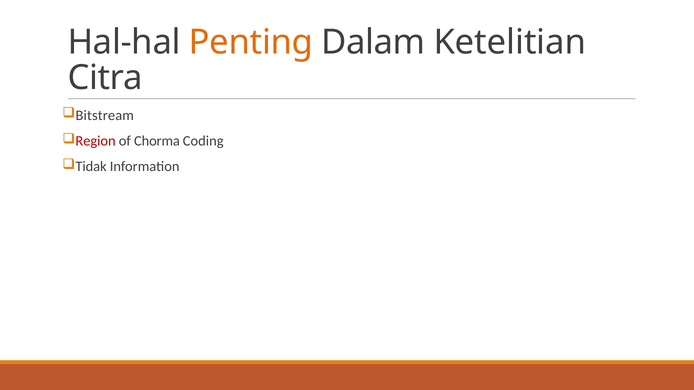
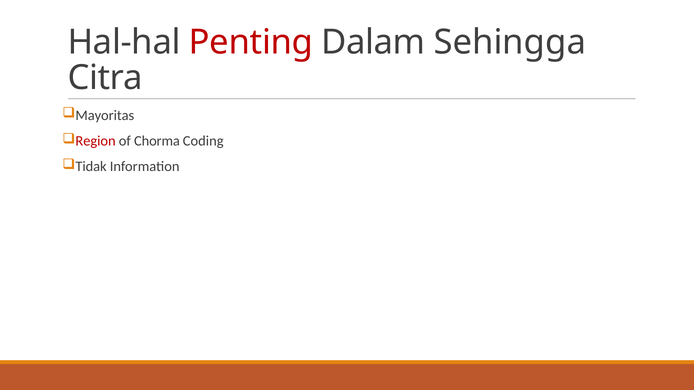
Penting colour: orange -> red
Ketelitian: Ketelitian -> Sehingga
Bitstream: Bitstream -> Mayoritas
